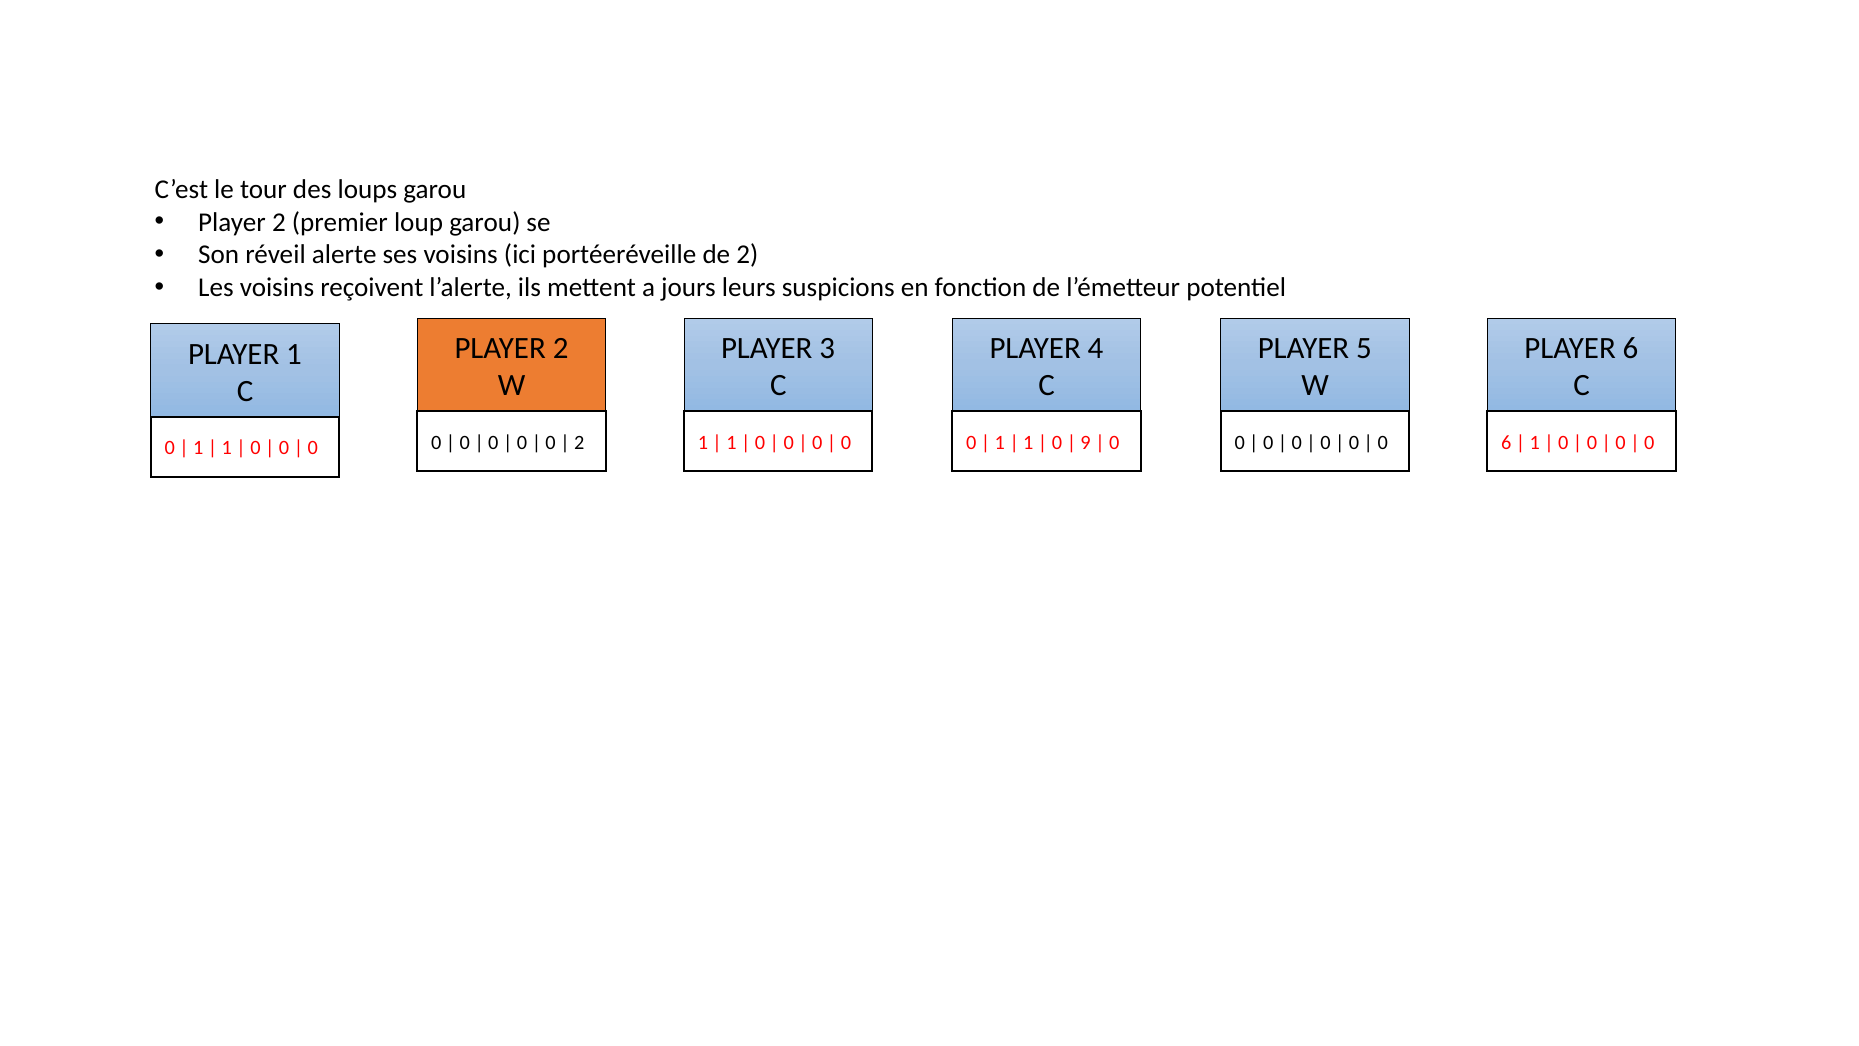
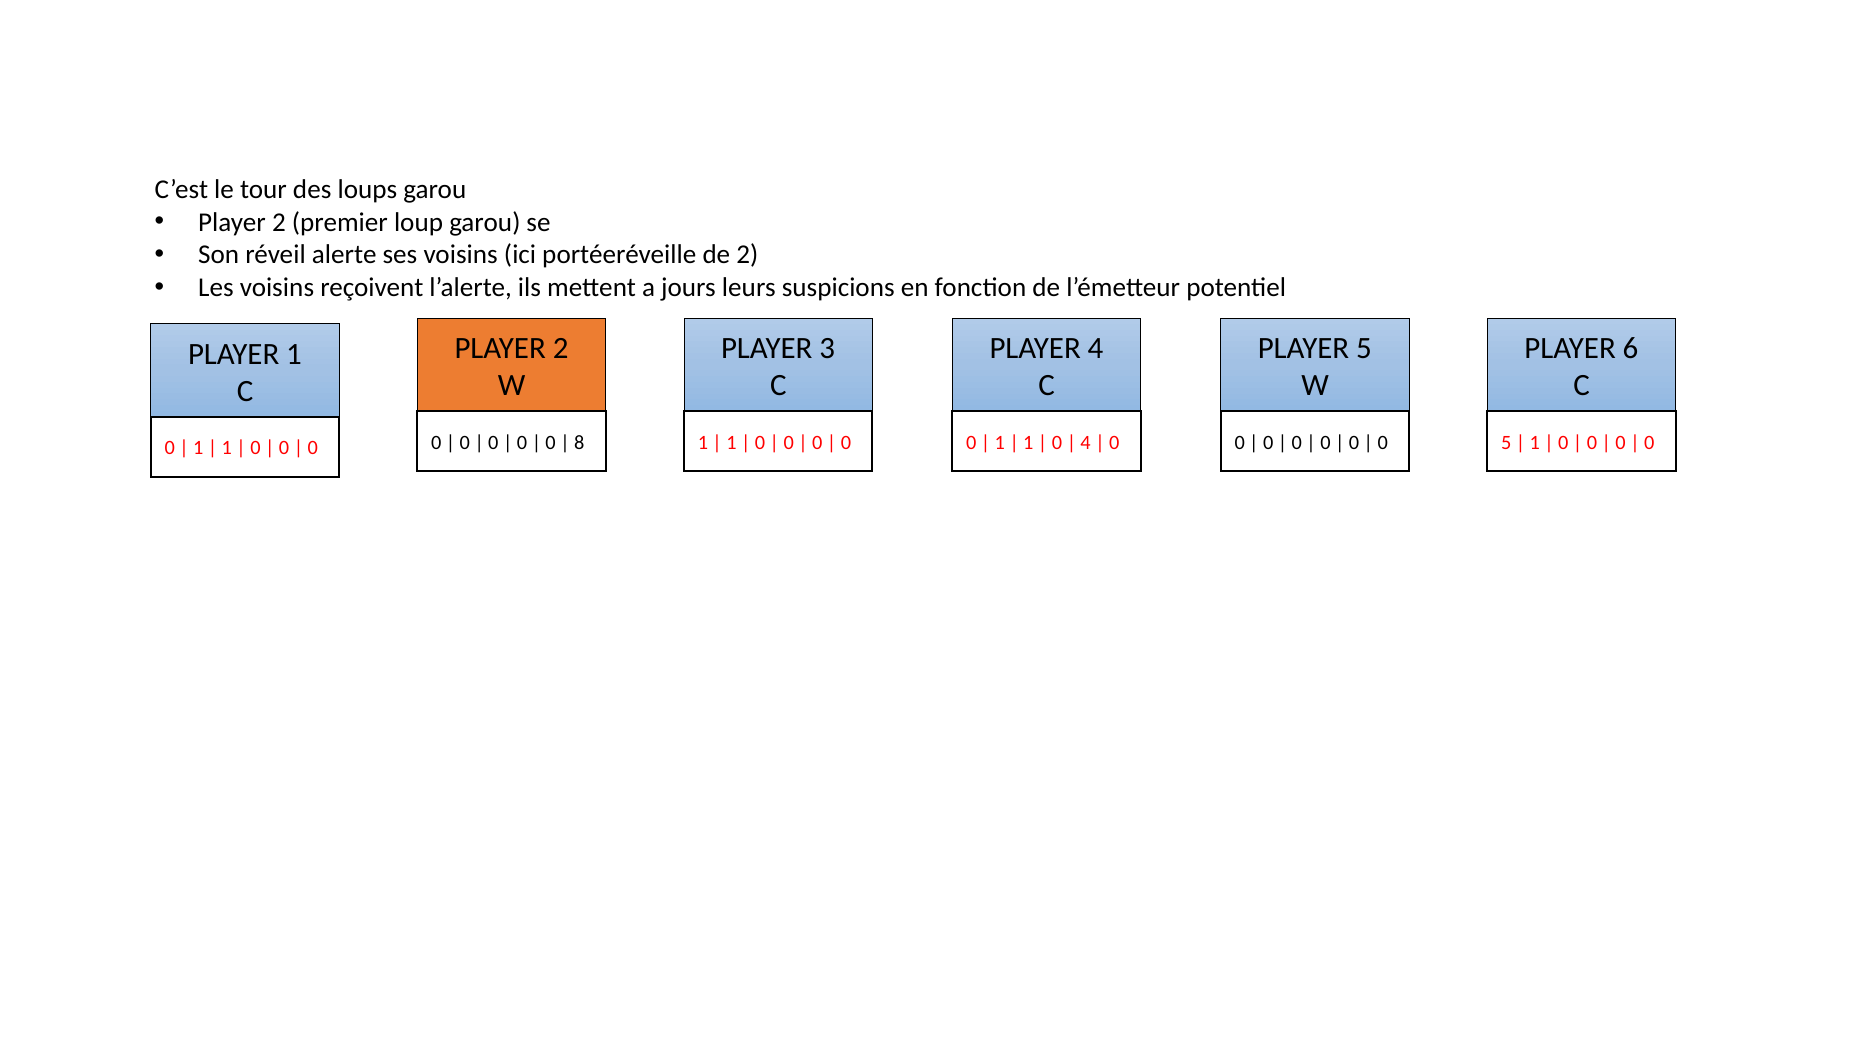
2 at (579, 443): 2 -> 8
9 at (1086, 442): 9 -> 4
0 6: 6 -> 5
